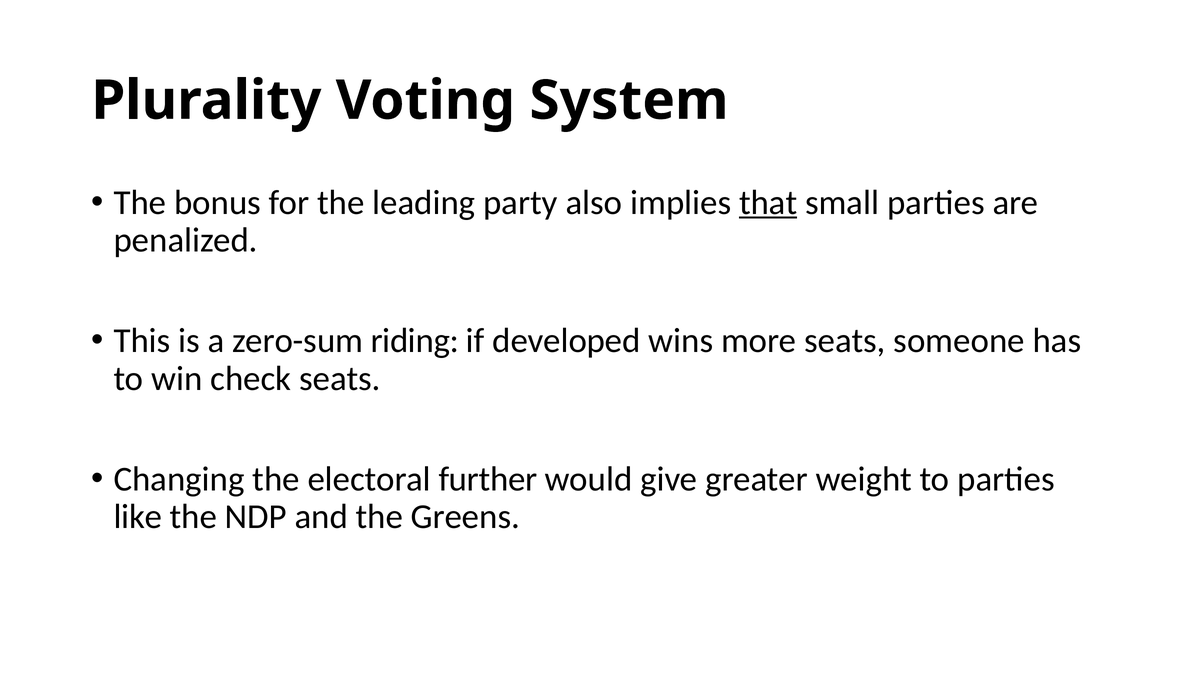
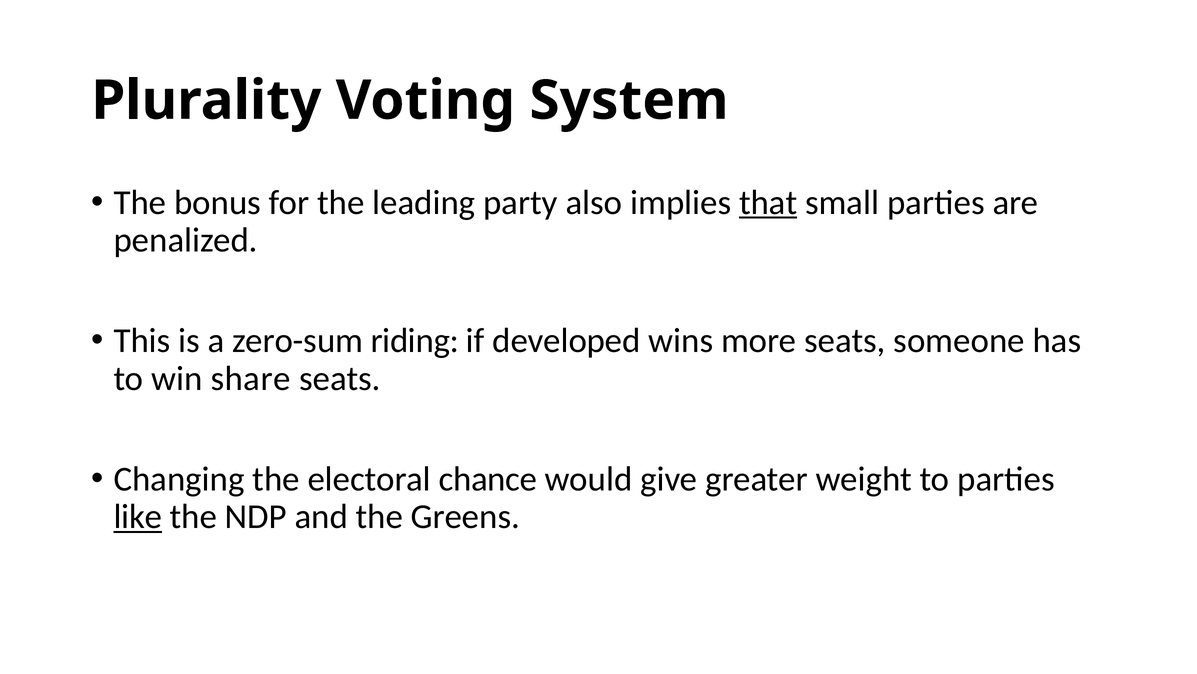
check: check -> share
further: further -> chance
like underline: none -> present
